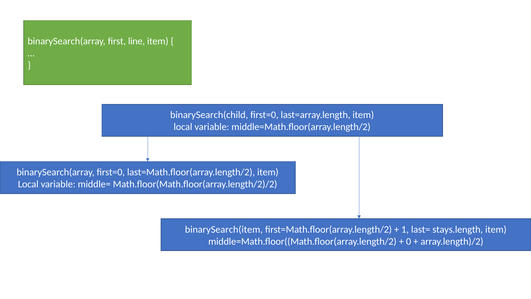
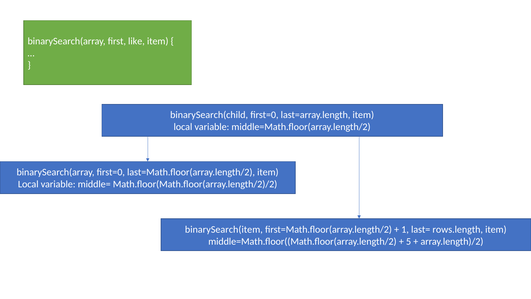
line: line -> like
stays.length: stays.length -> rows.length
0: 0 -> 5
